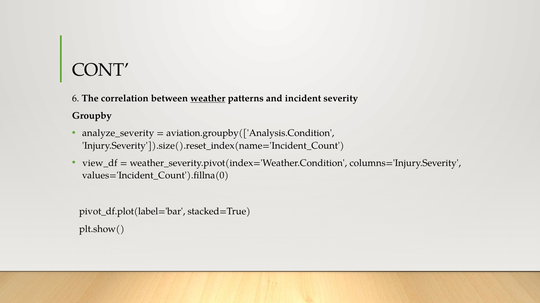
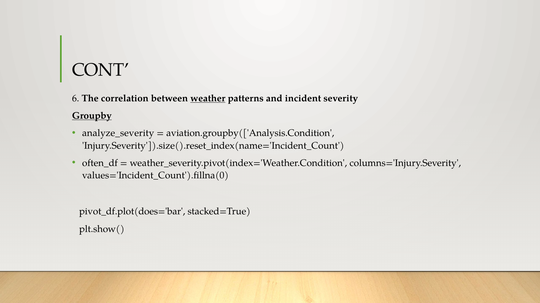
Groupby underline: none -> present
view_df: view_df -> often_df
pivot_df.plot(label='bar: pivot_df.plot(label='bar -> pivot_df.plot(does='bar
